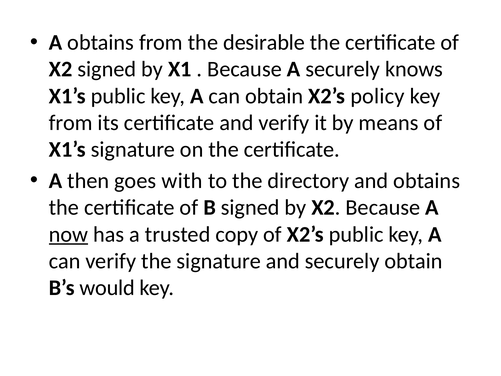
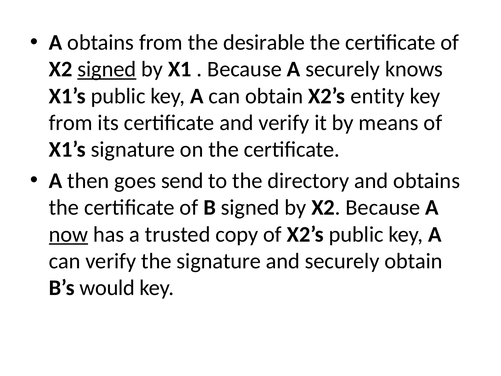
signed at (107, 69) underline: none -> present
policy: policy -> entity
with: with -> send
